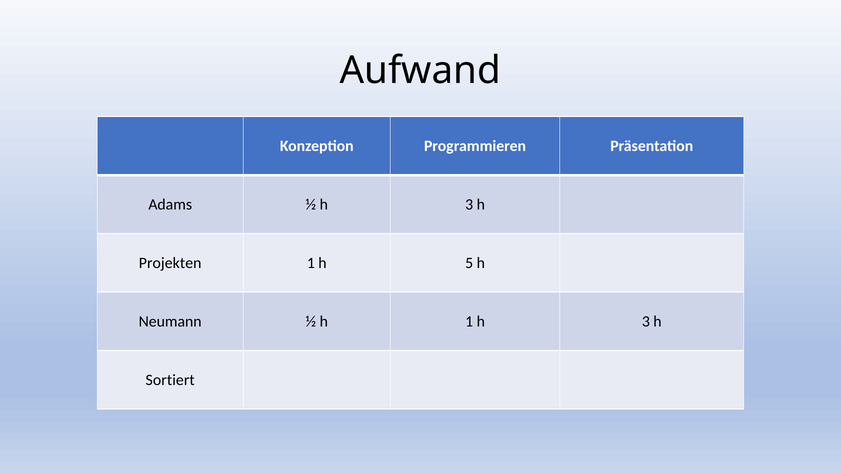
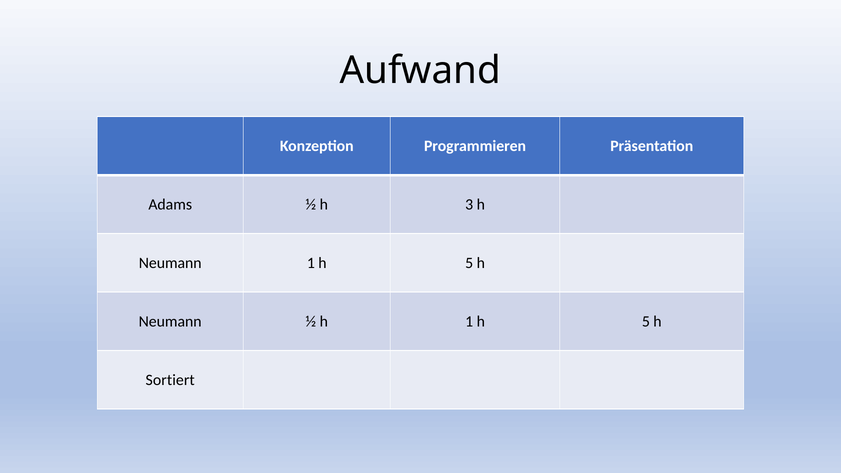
Projekten at (170, 263): Projekten -> Neumann
h 1 h 3: 3 -> 5
